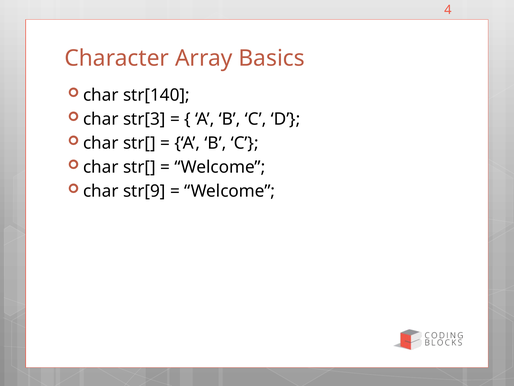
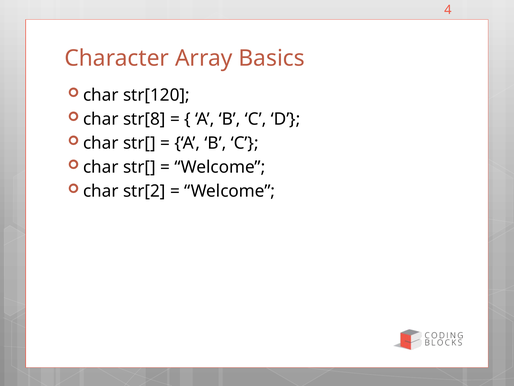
str[140: str[140 -> str[120
str[3: str[3 -> str[8
str[9: str[9 -> str[2
